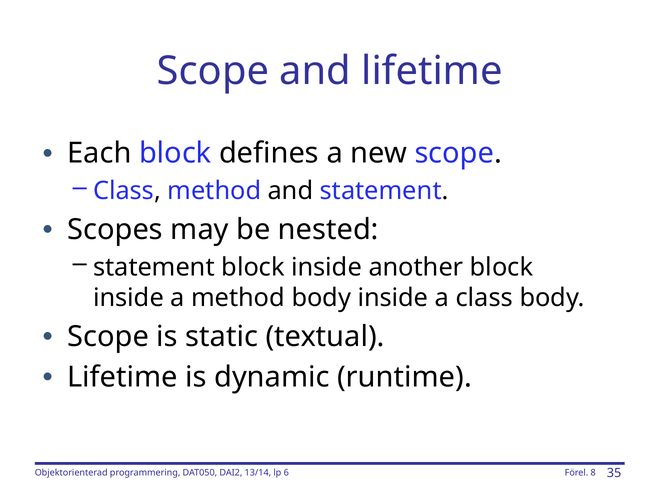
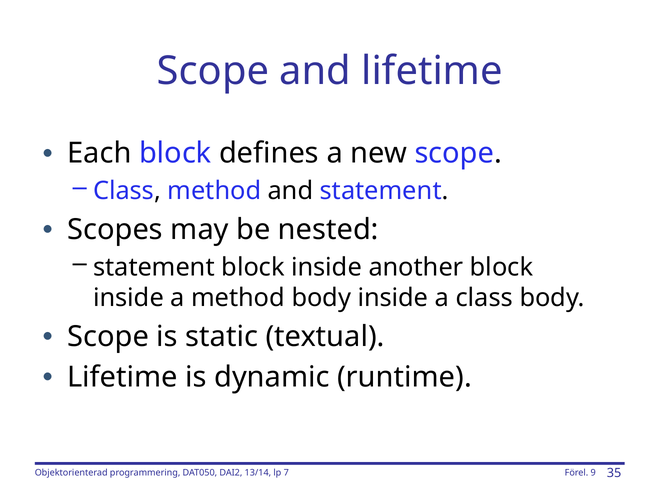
6: 6 -> 7
8: 8 -> 9
